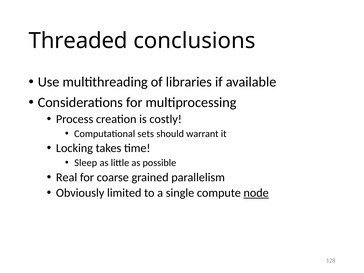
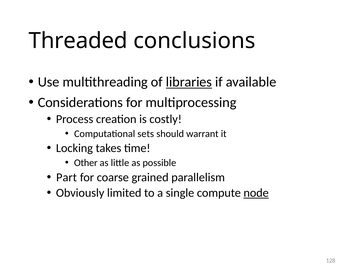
libraries underline: none -> present
Sleep: Sleep -> Other
Real: Real -> Part
